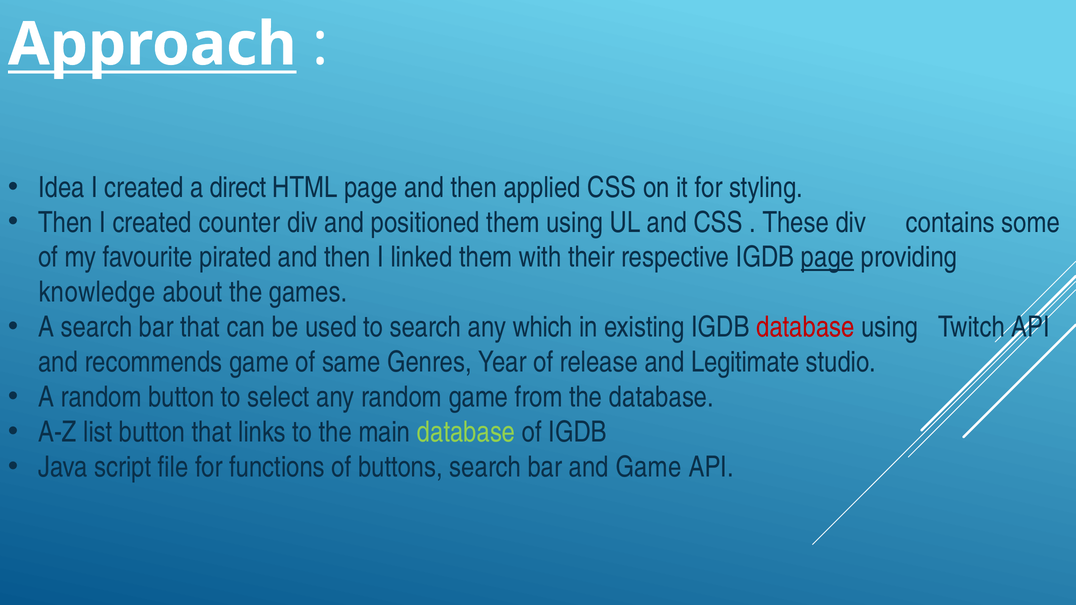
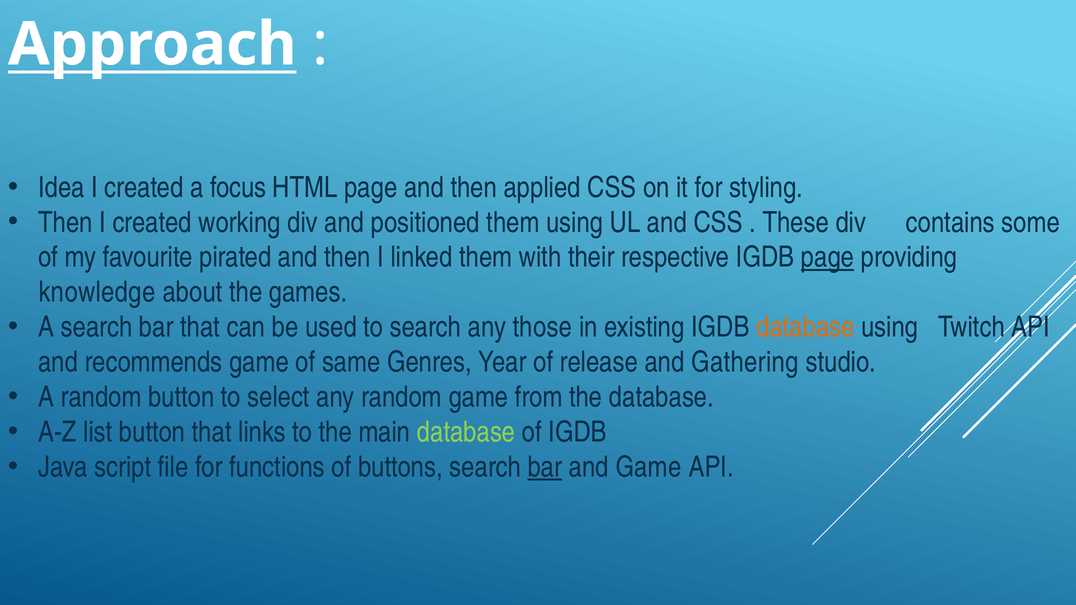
direct: direct -> focus
counter: counter -> working
which: which -> those
database at (805, 327) colour: red -> orange
Legitimate: Legitimate -> Gathering
bar at (545, 467) underline: none -> present
